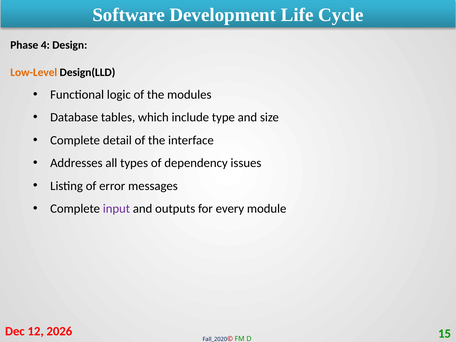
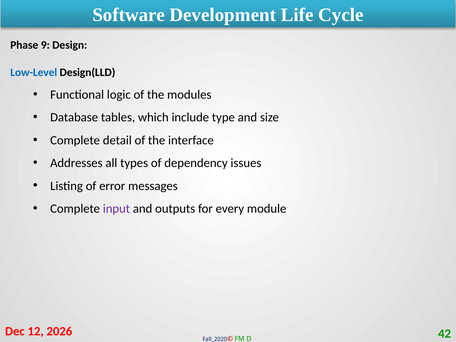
4: 4 -> 9
Low-Level colour: orange -> blue
15: 15 -> 42
